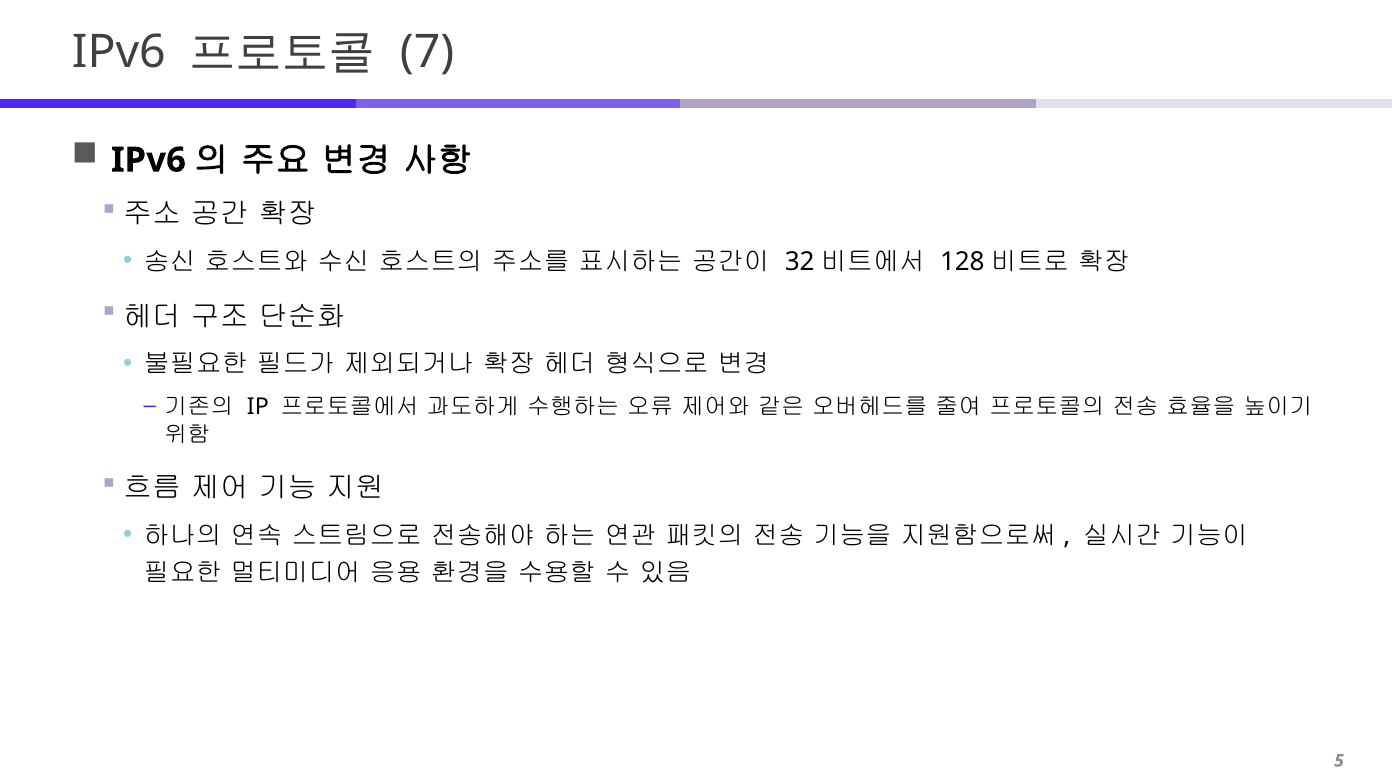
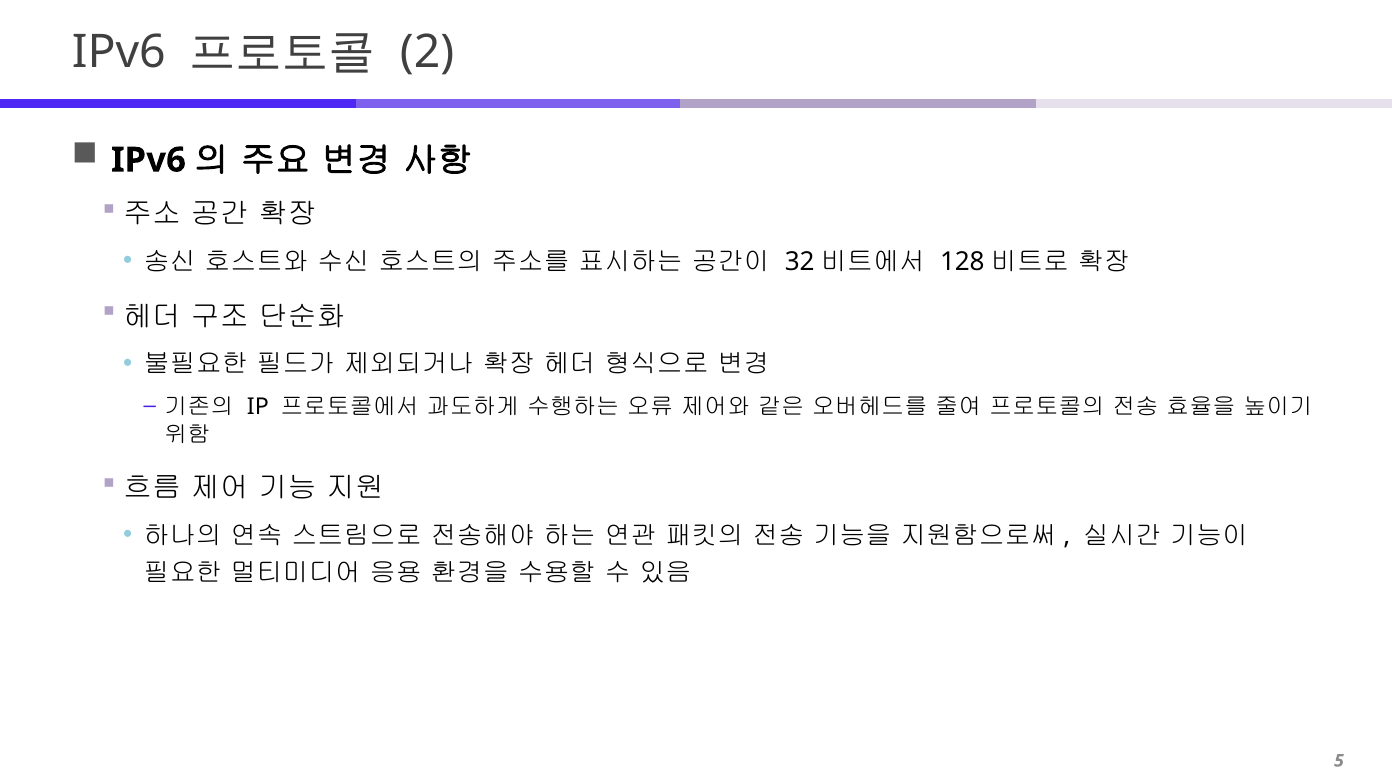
7: 7 -> 2
